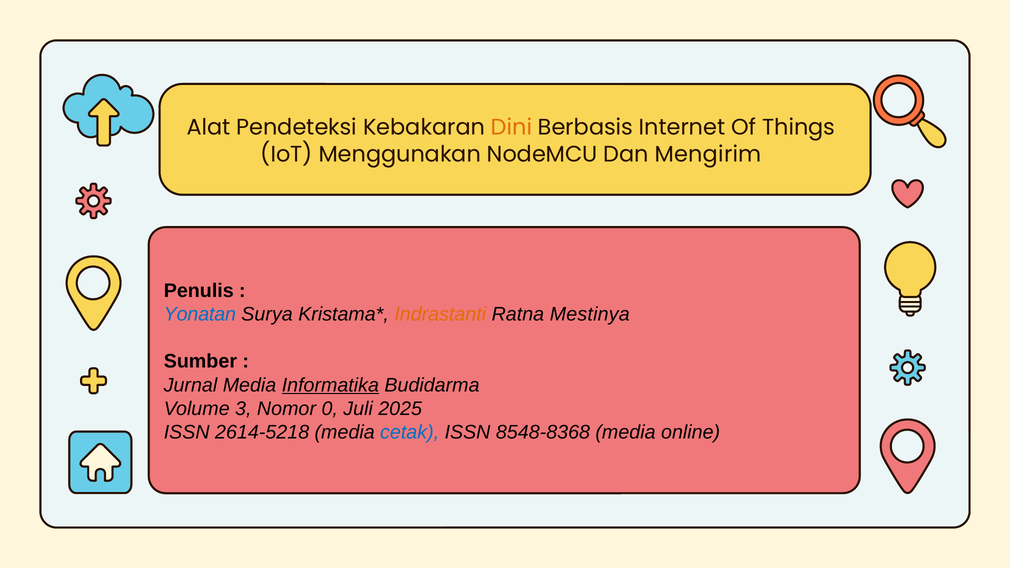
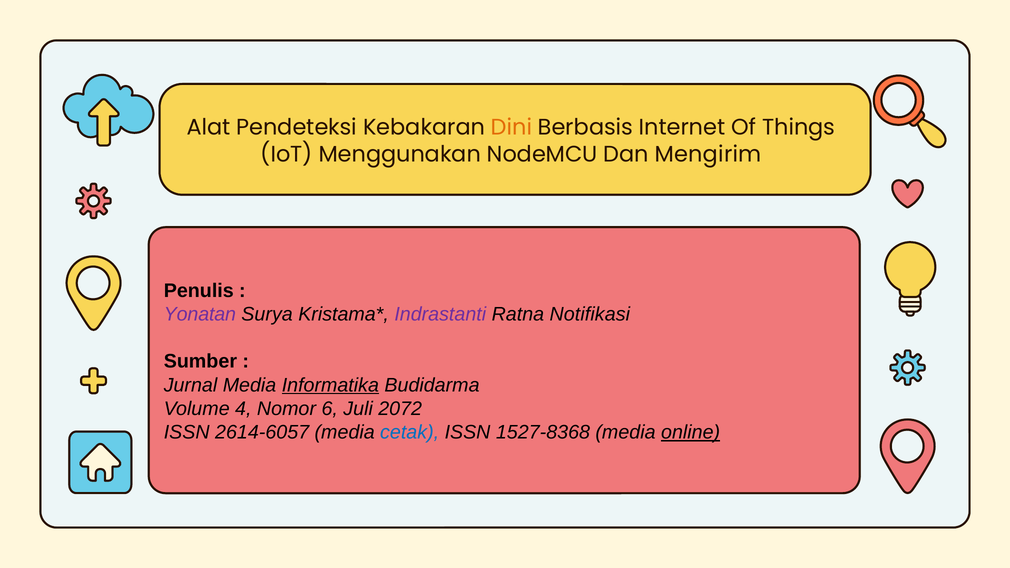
Yonatan colour: blue -> purple
Indrastanti colour: orange -> purple
Mestinya: Mestinya -> Notifikasi
3: 3 -> 4
0: 0 -> 6
2025: 2025 -> 2072
2614-5218: 2614-5218 -> 2614-6057
8548-8368: 8548-8368 -> 1527-8368
online underline: none -> present
